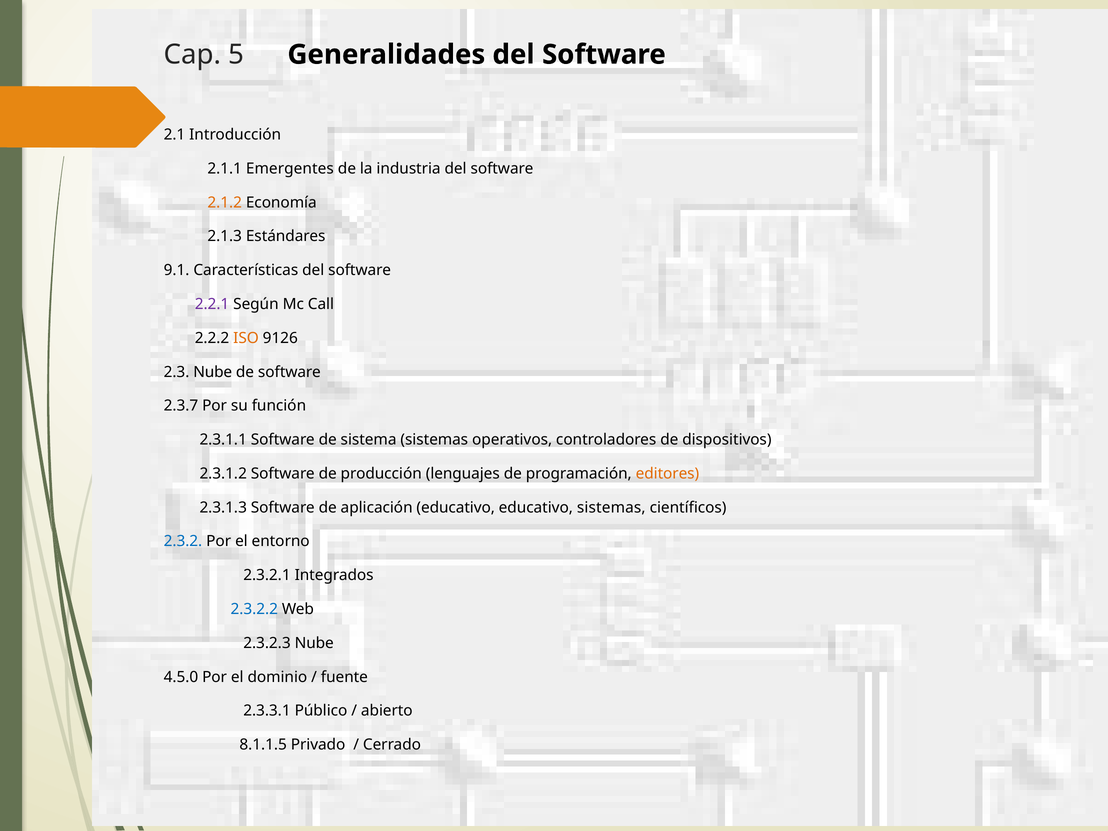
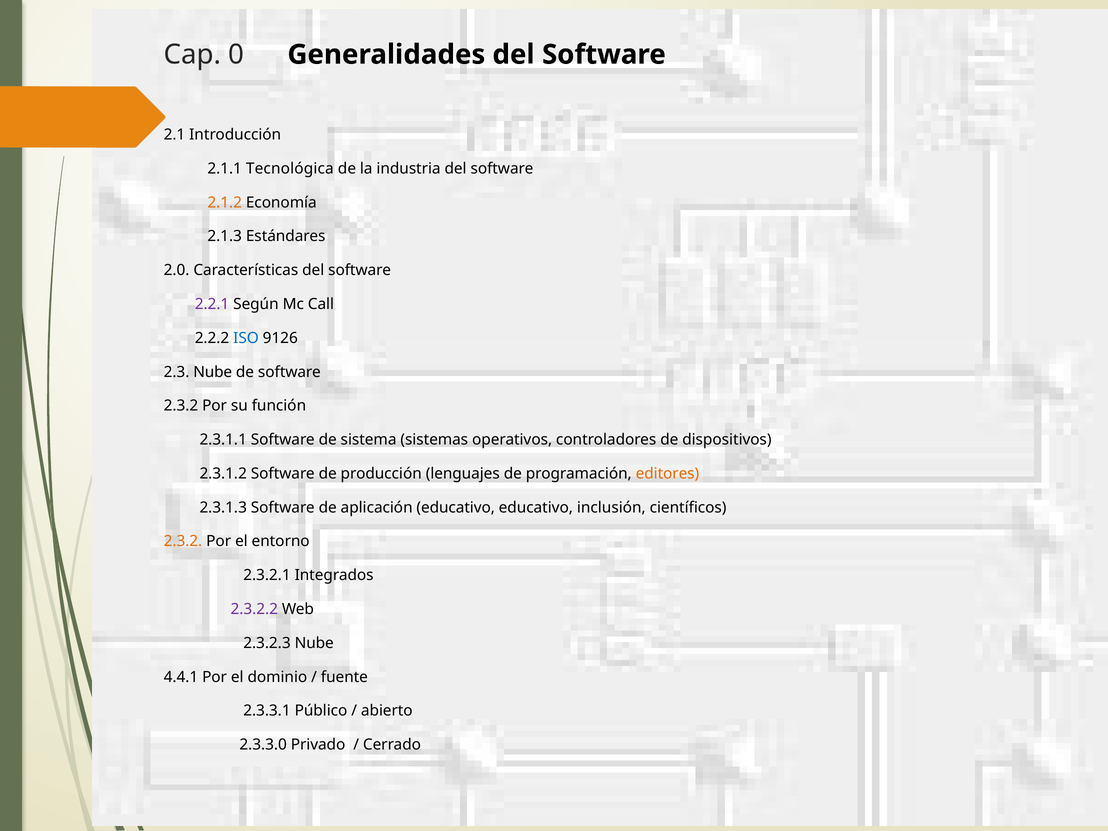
5: 5 -> 0
Emergentes: Emergentes -> Tecnológica
9.1: 9.1 -> 2.0
ISO colour: orange -> blue
2.3.7 at (181, 406): 2.3.7 -> 2.3.2
educativo sistemas: sistemas -> inclusión
2.3.2 at (183, 541) colour: blue -> orange
2.3.2.2 colour: blue -> purple
4.5.0: 4.5.0 -> 4.4.1
8.1.1.5: 8.1.1.5 -> 2.3.3.0
